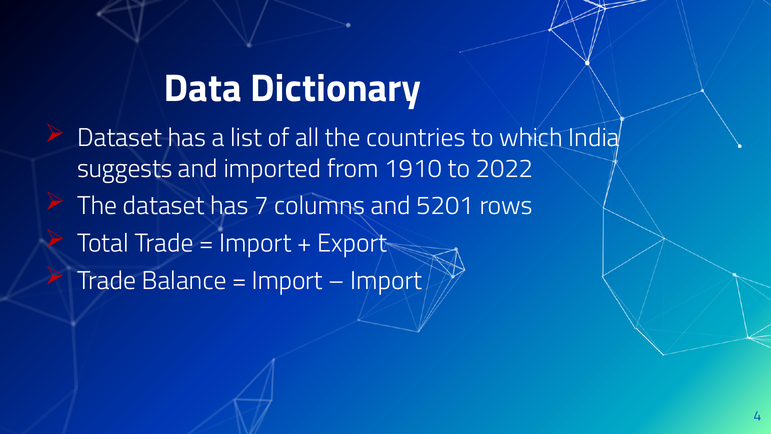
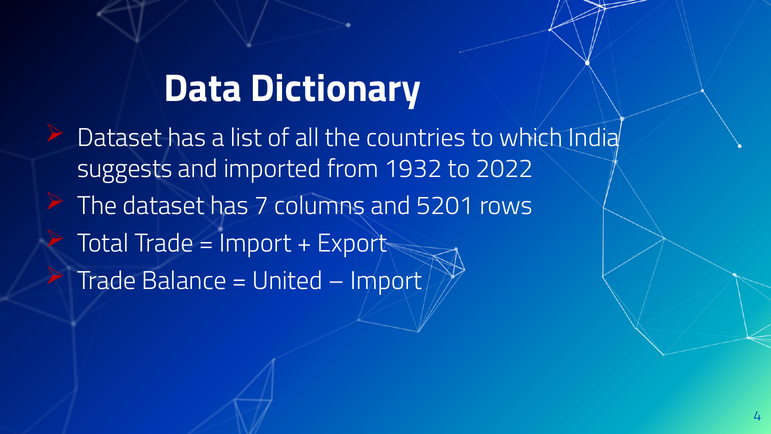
1910: 1910 -> 1932
Import at (287, 280): Import -> United
